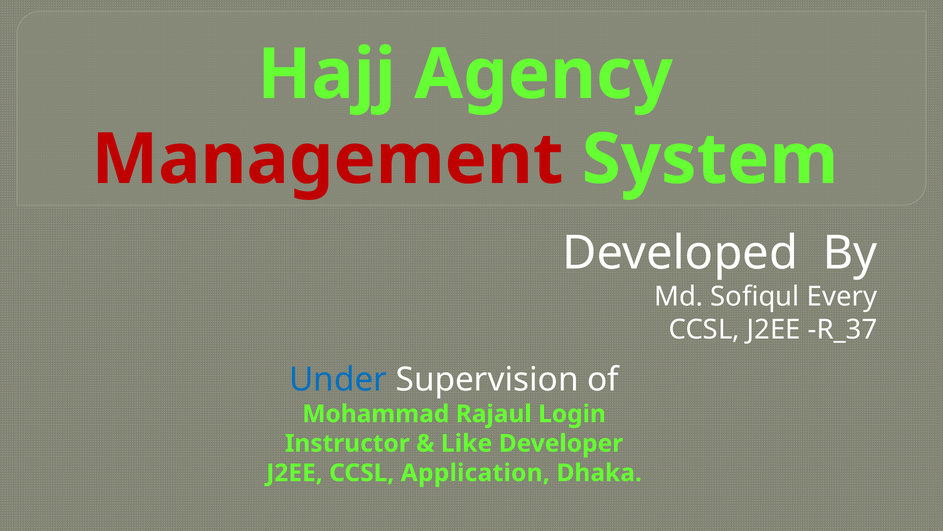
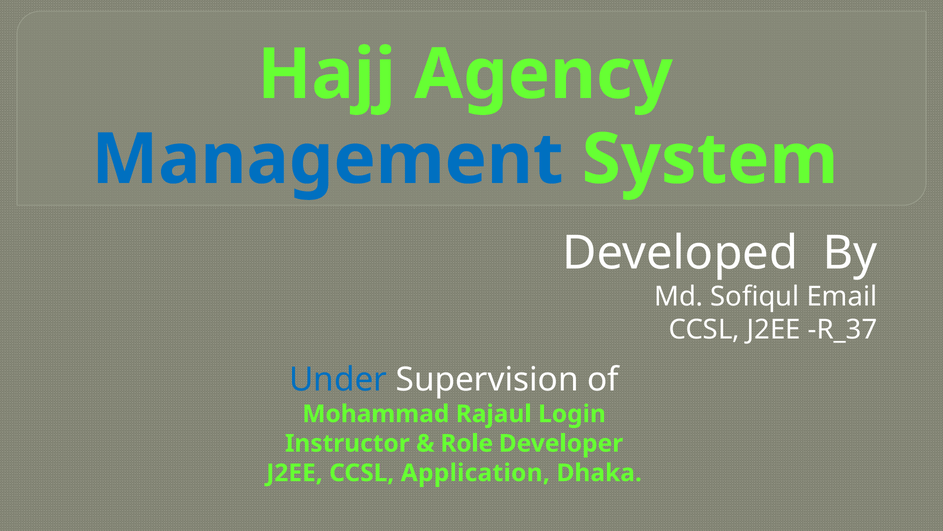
Management colour: red -> blue
Every: Every -> Email
Like: Like -> Role
